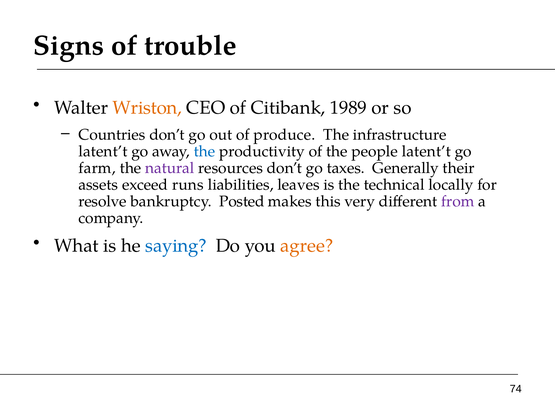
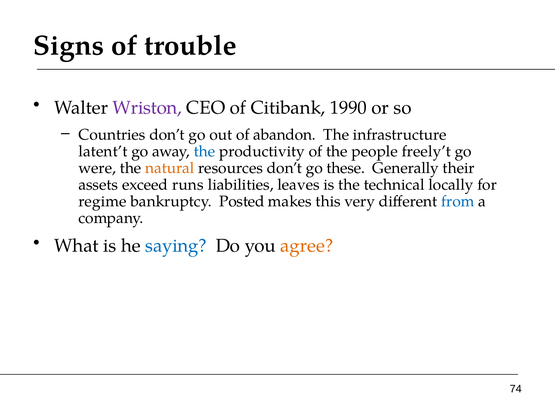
Wriston colour: orange -> purple
1989: 1989 -> 1990
produce: produce -> abandon
people latent’t: latent’t -> freely’t
farm: farm -> were
natural colour: purple -> orange
taxes: taxes -> these
resolve: resolve -> regime
from colour: purple -> blue
